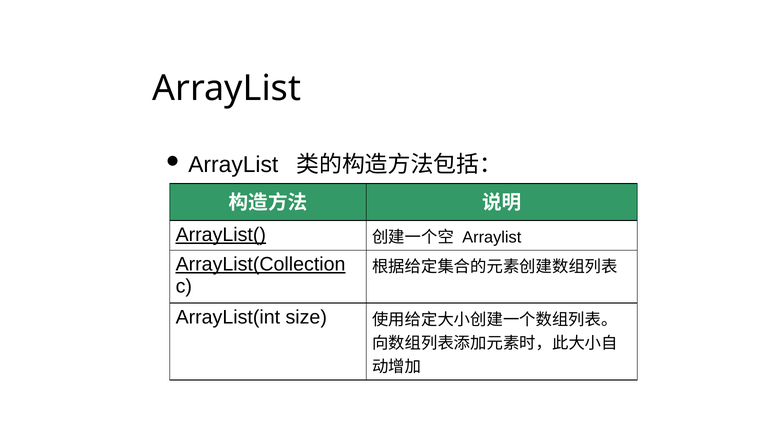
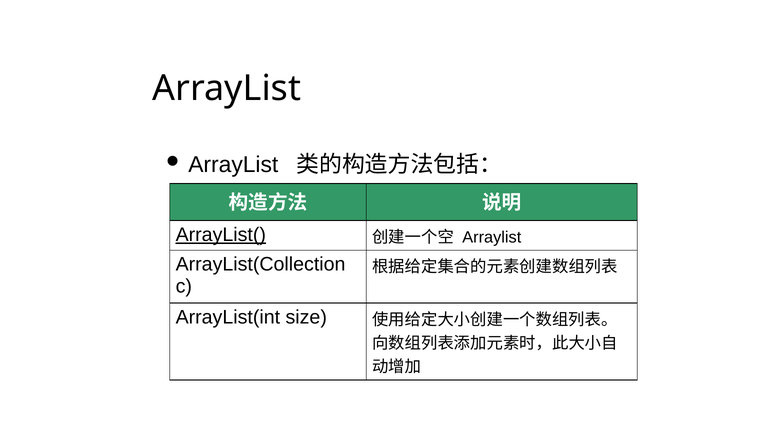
ArrayList(Collection underline: present -> none
